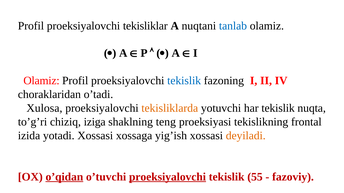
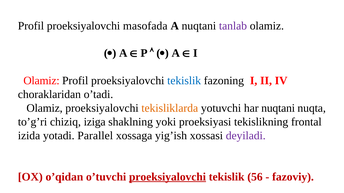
tekisliklar: tekisliklar -> masofada
tanlab colour: blue -> purple
Xulosa at (44, 108): Xulosa -> Olamiz
har tekislik: tekislik -> nuqtani
teng: teng -> yoki
yotadi Xossasi: Xossasi -> Parallel
deyiladi colour: orange -> purple
o’qidan underline: present -> none
55: 55 -> 56
